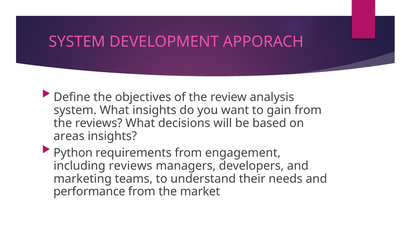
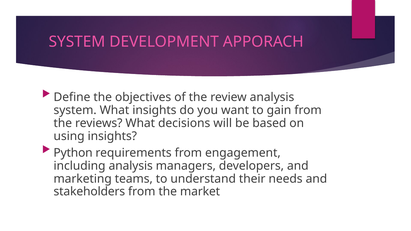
areas: areas -> using
including reviews: reviews -> analysis
performance: performance -> stakeholders
